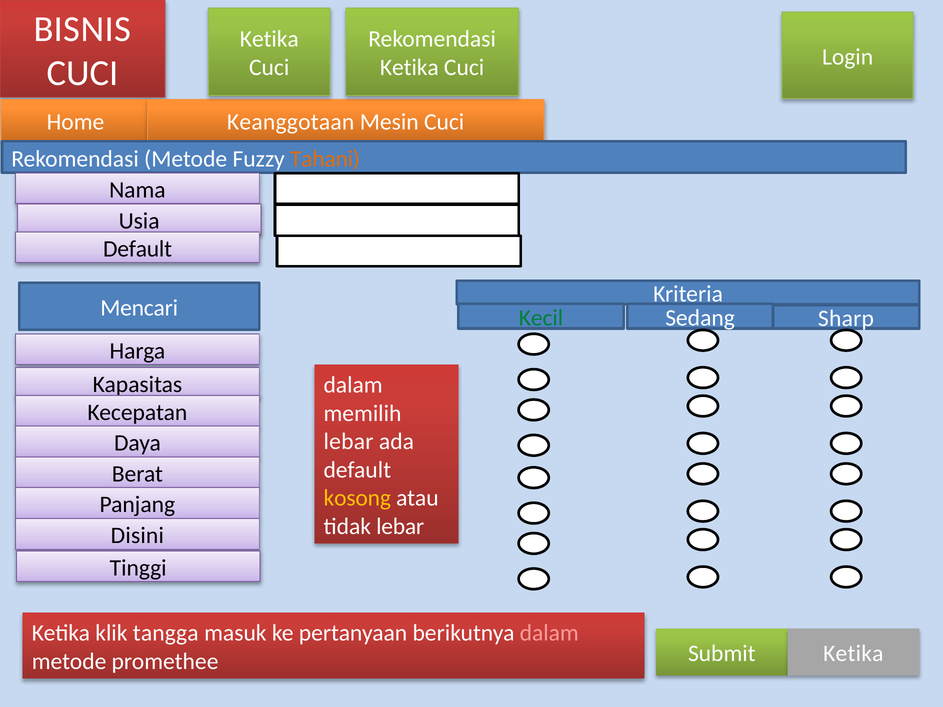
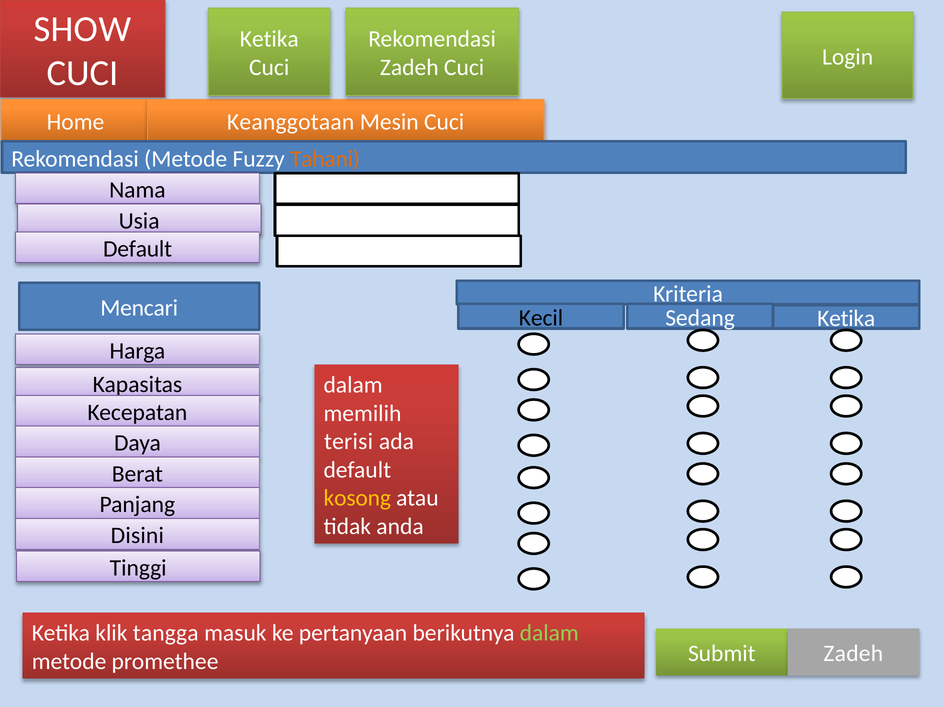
BISNIS: BISNIS -> SHOW
Ketika at (409, 68): Ketika -> Zadeh
Kecil colour: green -> black
Sedang Sharp: Sharp -> Ketika
lebar at (349, 442): lebar -> terisi
tidak lebar: lebar -> anda
dalam at (549, 633) colour: pink -> light green
Submit Ketika: Ketika -> Zadeh
